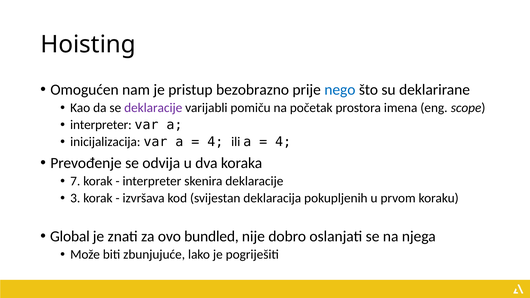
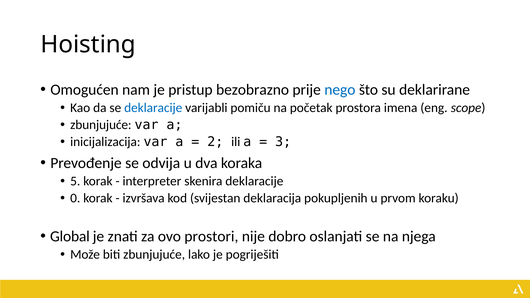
deklaracije at (153, 108) colour: purple -> blue
interpreter at (101, 125): interpreter -> zbunjujuće
4 at (215, 142): 4 -> 2
4 at (283, 142): 4 -> 3
7: 7 -> 5
3: 3 -> 0
bundled: bundled -> prostori
